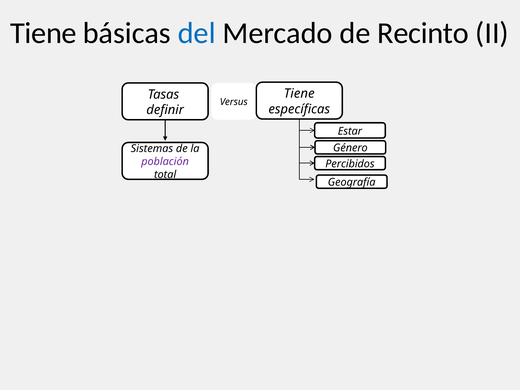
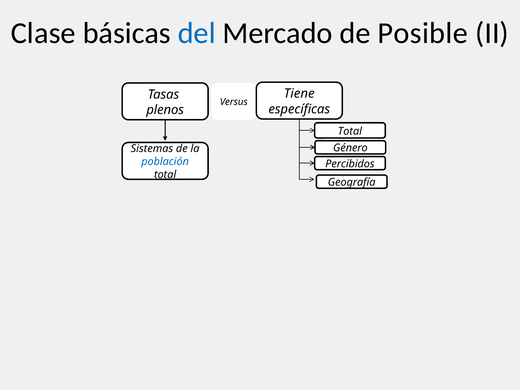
Tiene at (43, 33): Tiene -> Clase
Recinto: Recinto -> Posible
definir: definir -> plenos
Estar at (350, 131): Estar -> Total
población colour: purple -> blue
